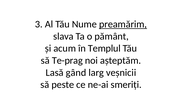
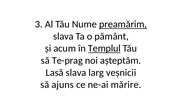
Templul underline: none -> present
Lasă gând: gând -> slava
peste: peste -> ajuns
smeriți: smeriți -> mărire
